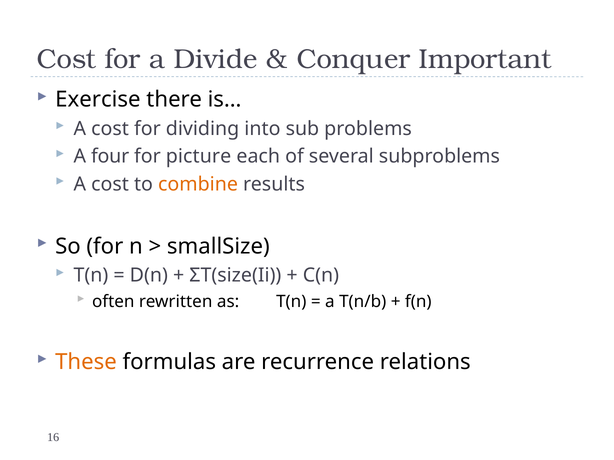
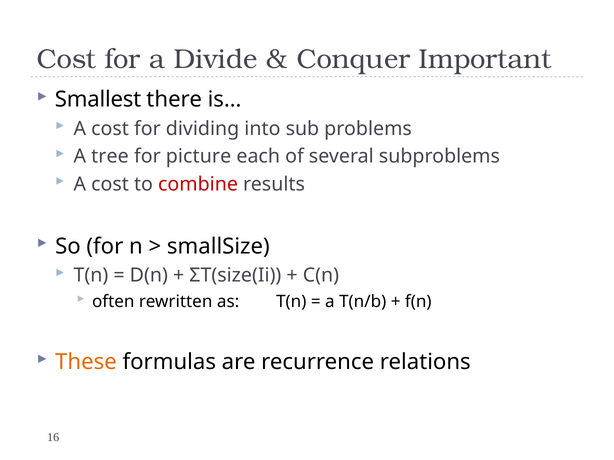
Exercise: Exercise -> Smallest
four: four -> tree
combine colour: orange -> red
